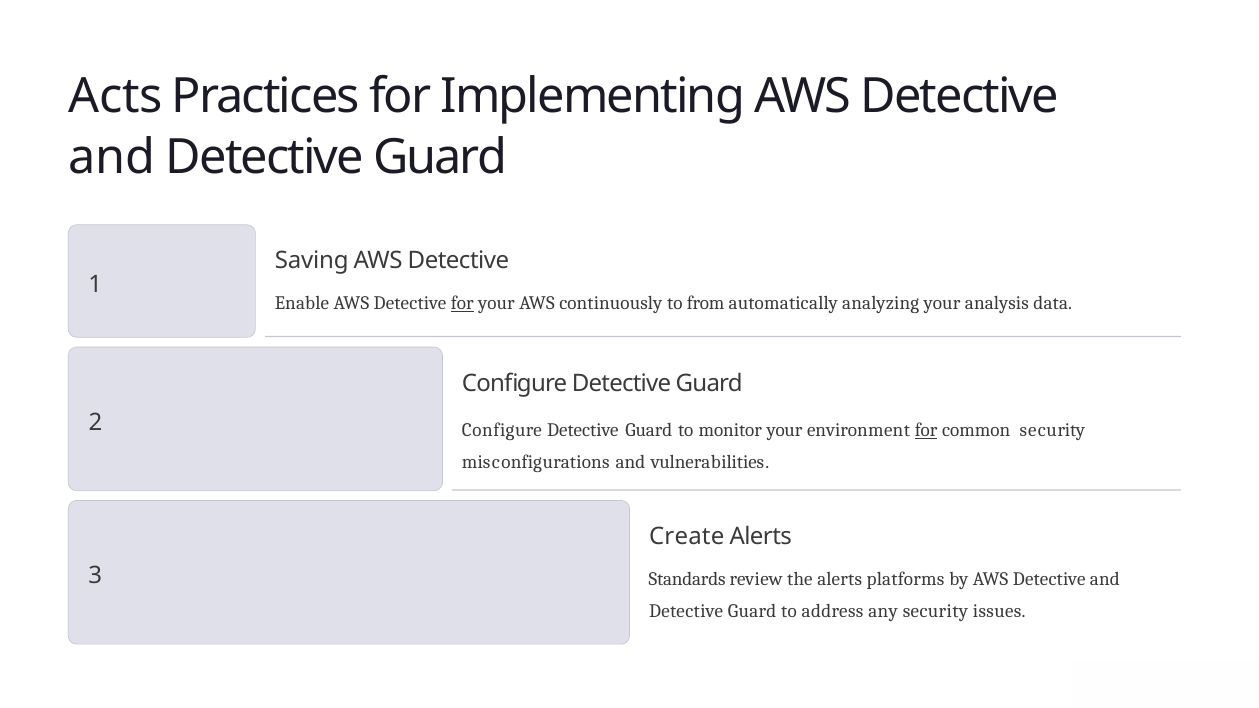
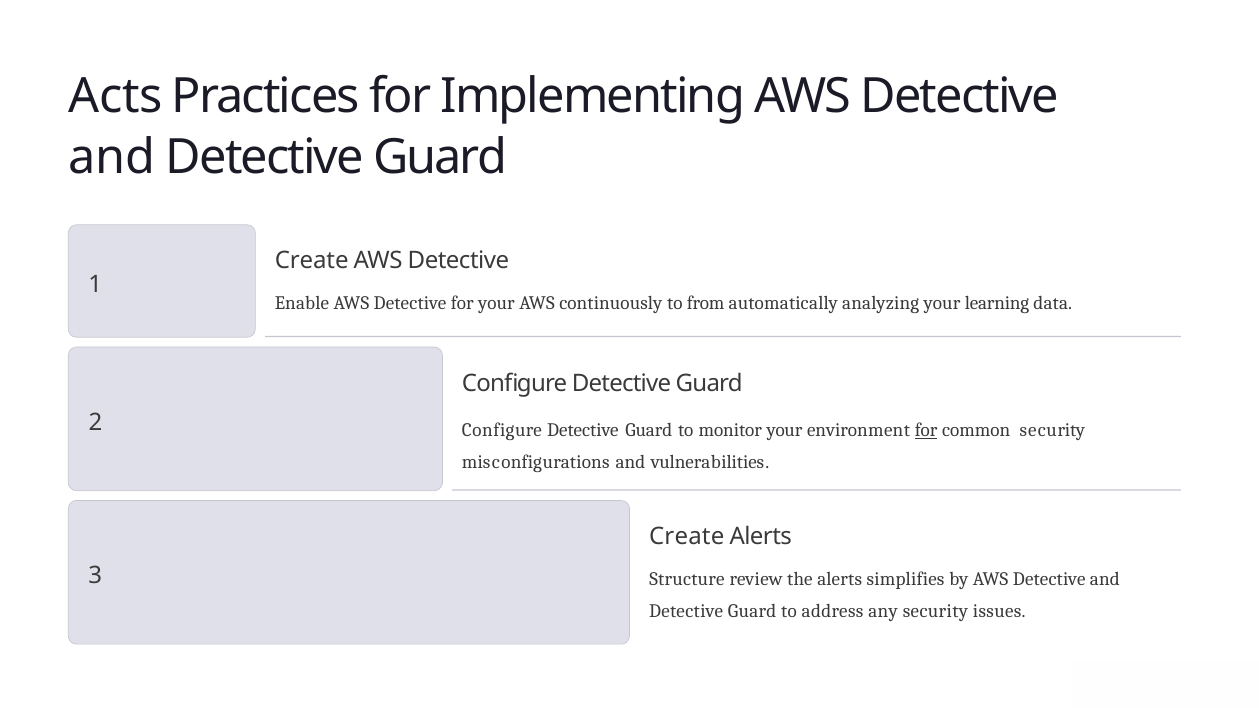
Saving at (312, 261): Saving -> Create
for at (462, 304) underline: present -> none
analysis: analysis -> learning
Standards: Standards -> Structure
platforms: platforms -> simplifies
